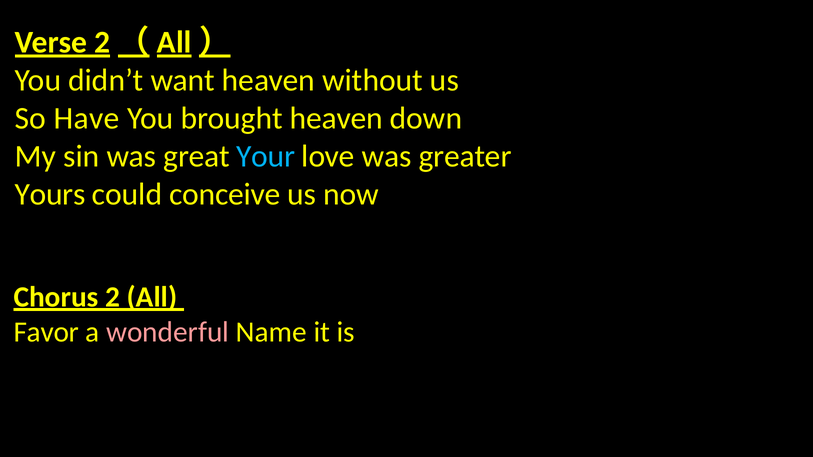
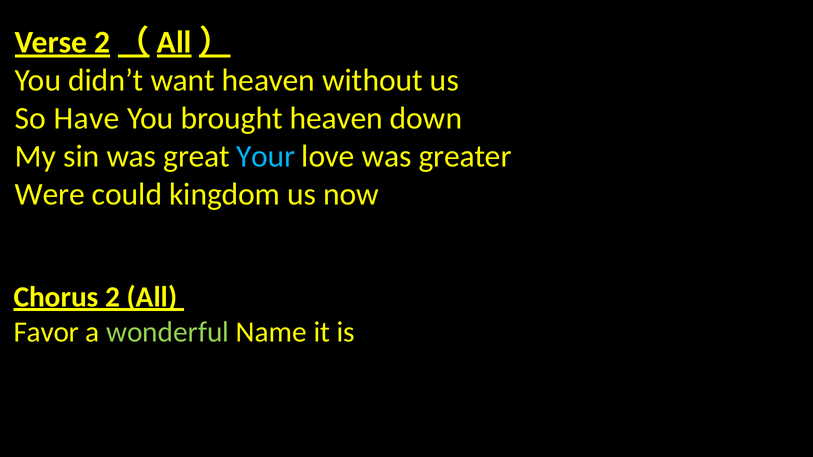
Yours: Yours -> Were
conceive: conceive -> kingdom
wonderful colour: pink -> light green
